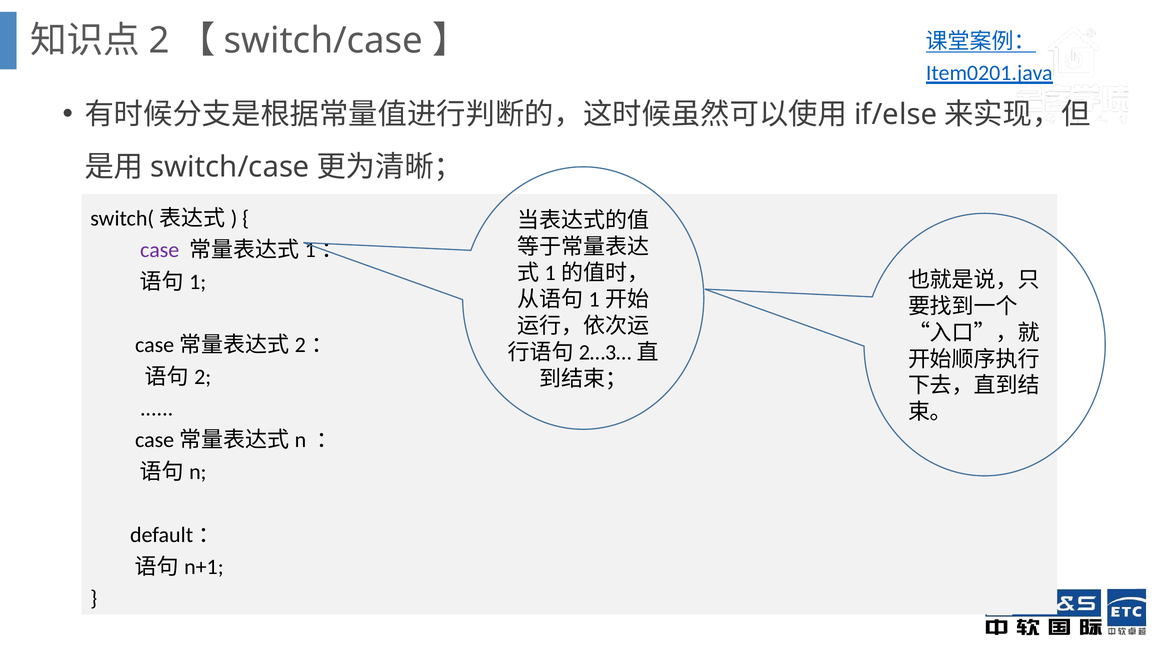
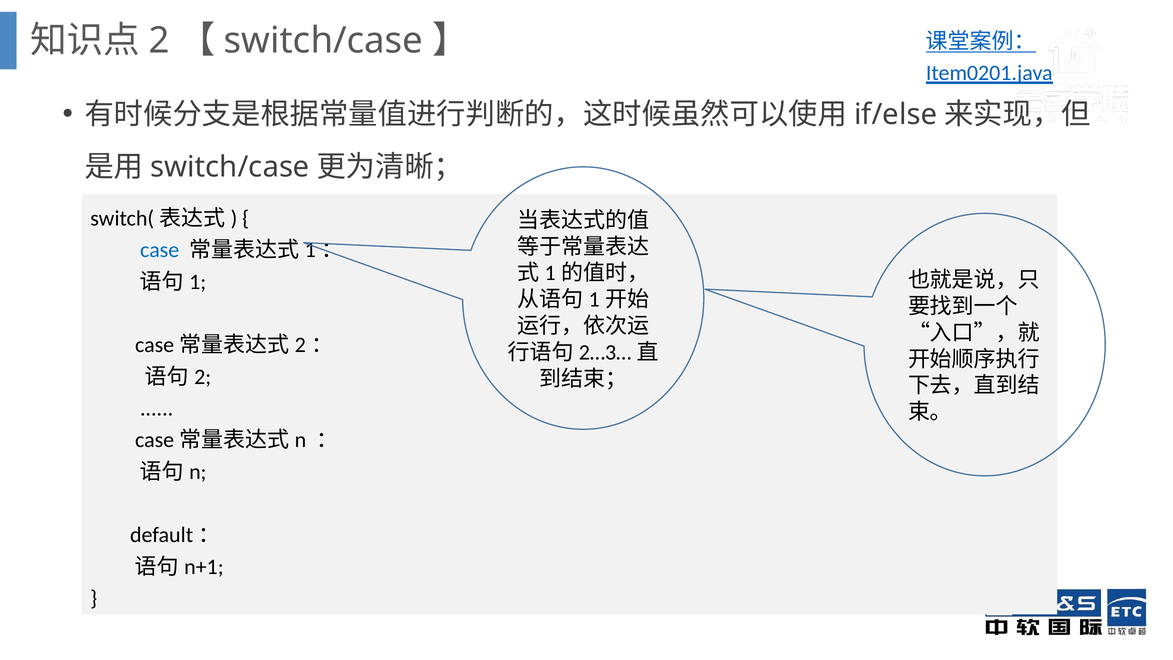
case colour: purple -> blue
